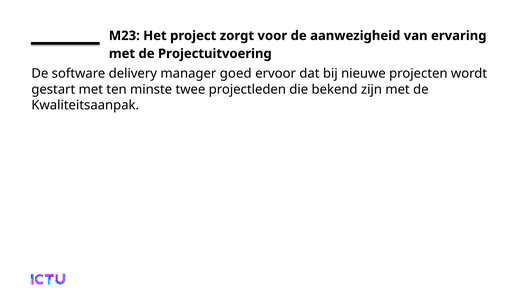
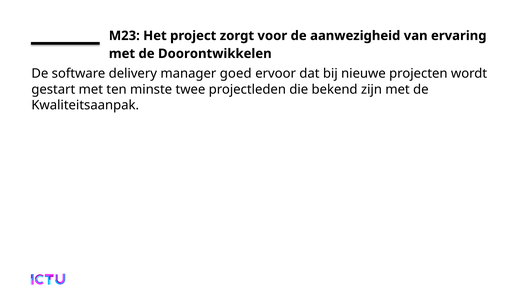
Projectuitvoering: Projectuitvoering -> Doorontwikkelen
